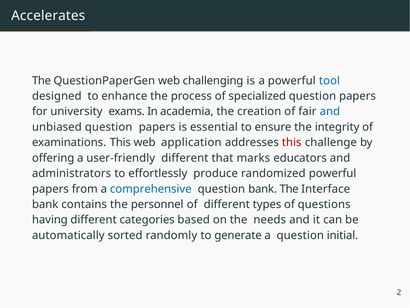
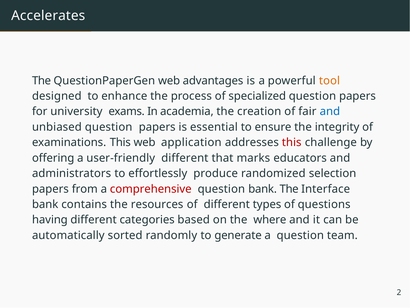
challenging: challenging -> advantages
tool colour: blue -> orange
randomized powerful: powerful -> selection
comprehensive colour: blue -> red
personnel: personnel -> resources
needs: needs -> where
initial: initial -> team
